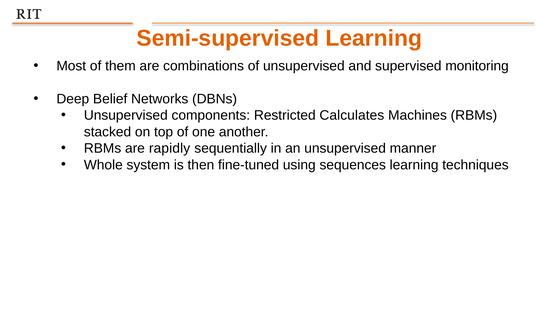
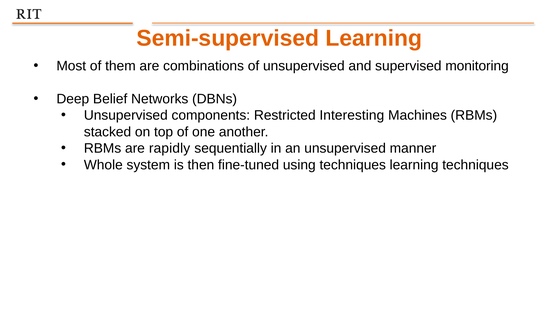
Calculates: Calculates -> Interesting
using sequences: sequences -> techniques
